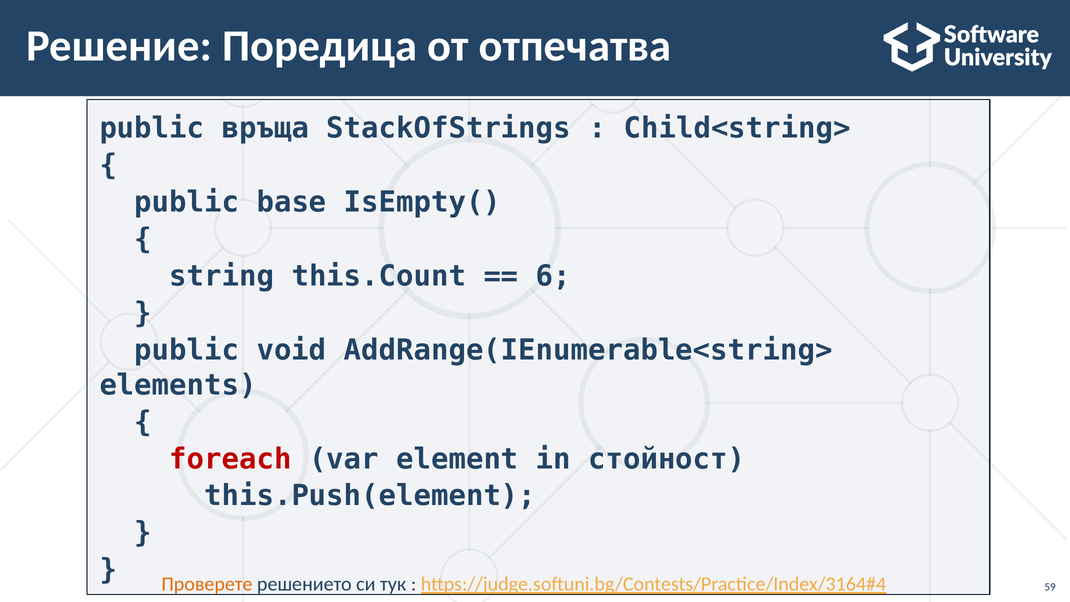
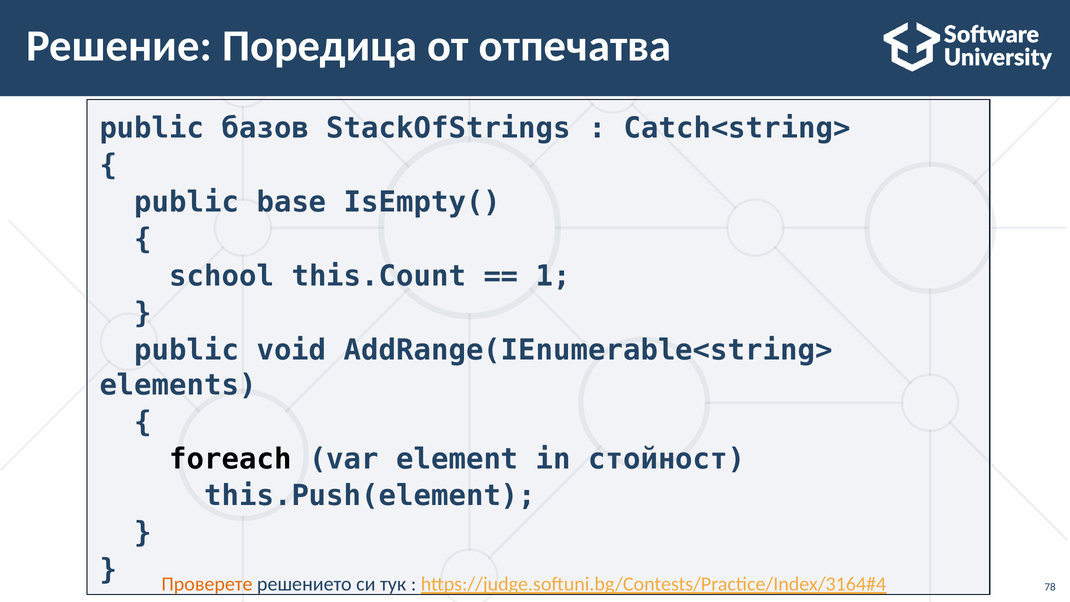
връща: връща -> базов
Child<string>: Child<string> -> Catch<string>
string: string -> school
6: 6 -> 1
foreach colour: red -> black
59: 59 -> 78
